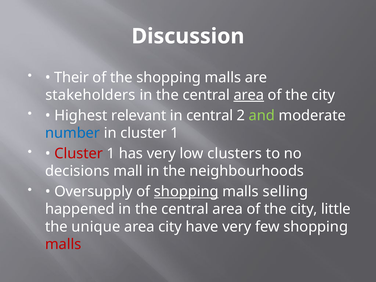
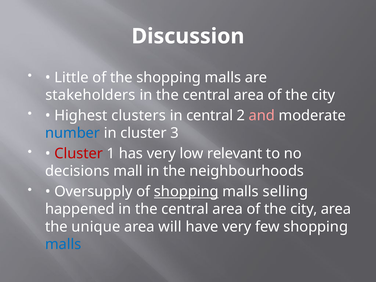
Their: Their -> Little
area at (249, 95) underline: present -> none
relevant: relevant -> clusters
and colour: light green -> pink
in cluster 1: 1 -> 3
clusters: clusters -> relevant
city little: little -> area
area city: city -> will
malls at (63, 244) colour: red -> blue
